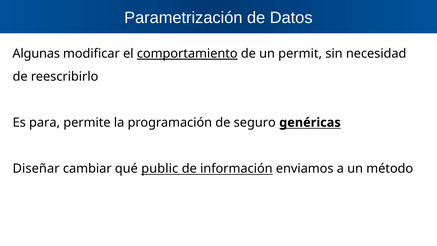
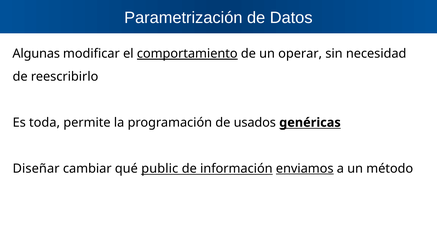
permit: permit -> operar
para: para -> toda
seguro: seguro -> usados
enviamos underline: none -> present
